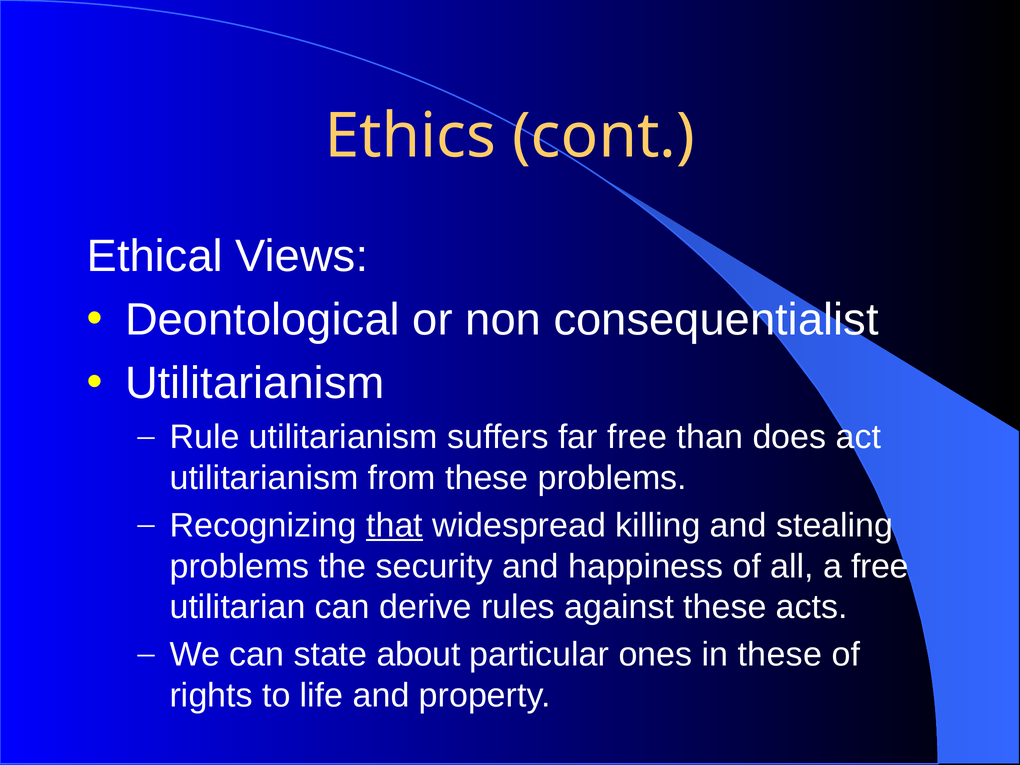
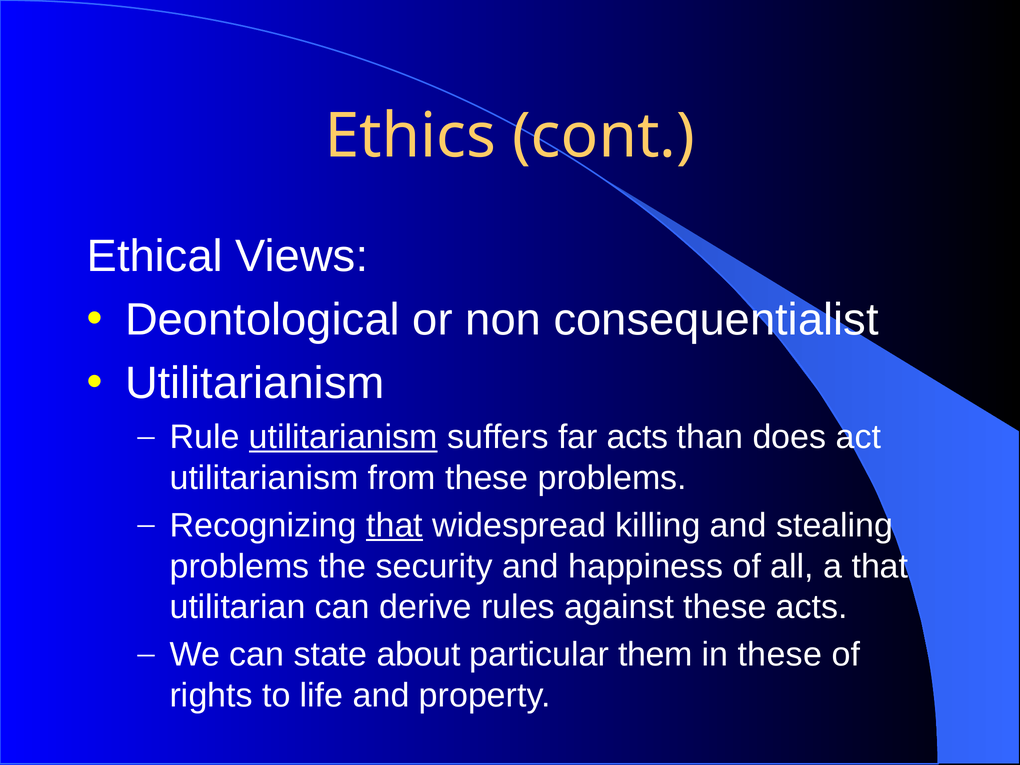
utilitarianism at (343, 437) underline: none -> present
far free: free -> acts
a free: free -> that
ones: ones -> them
